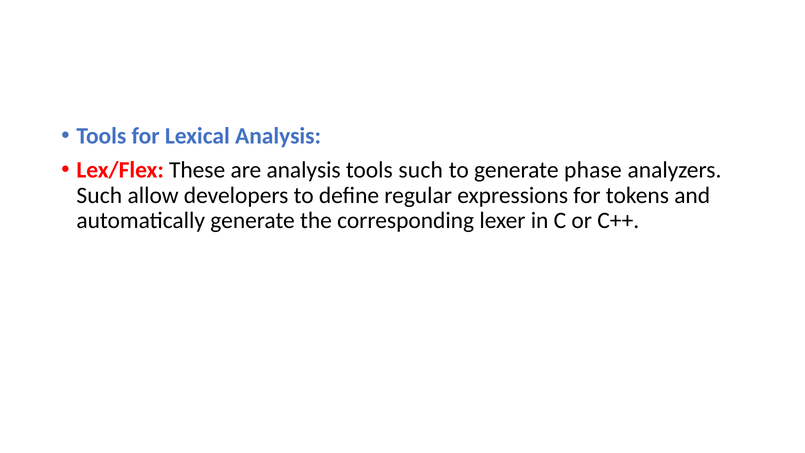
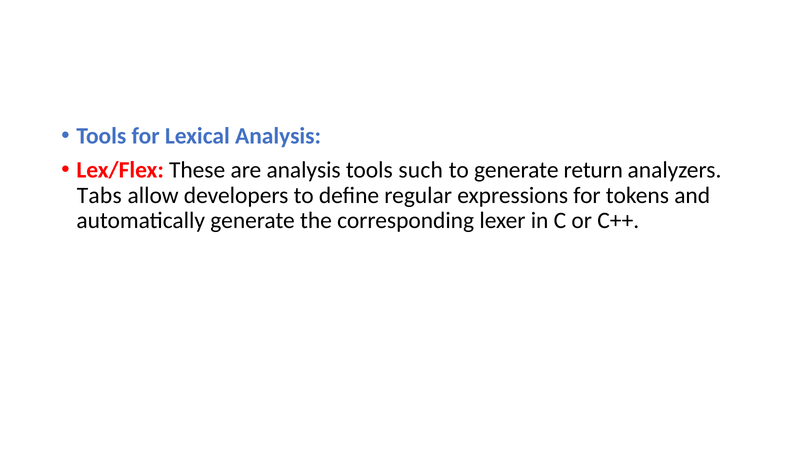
phase: phase -> return
Such at (99, 195): Such -> Tabs
